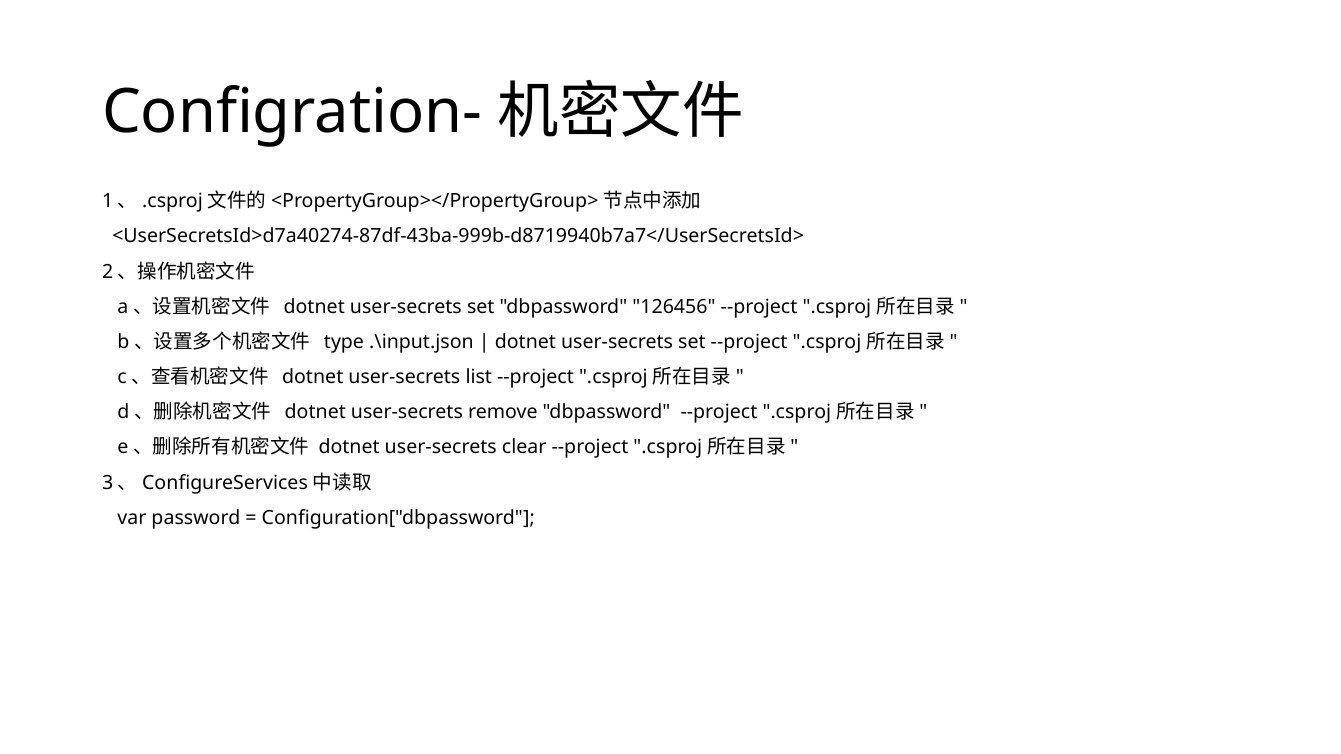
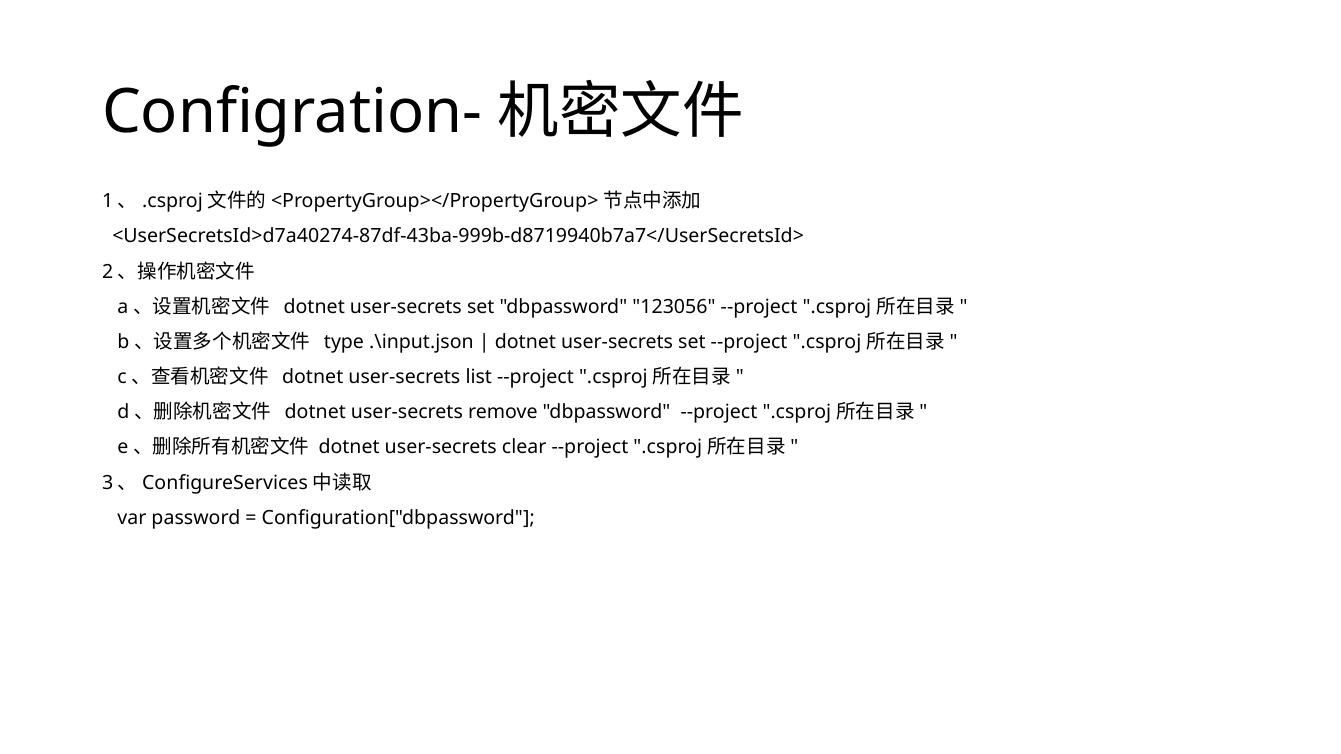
126456: 126456 -> 123056
